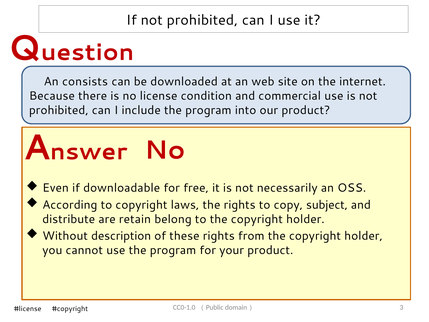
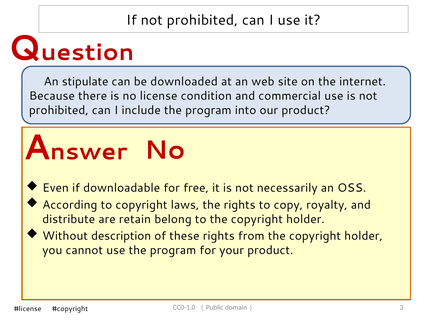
consists: consists -> stipulate
subject: subject -> royalty
